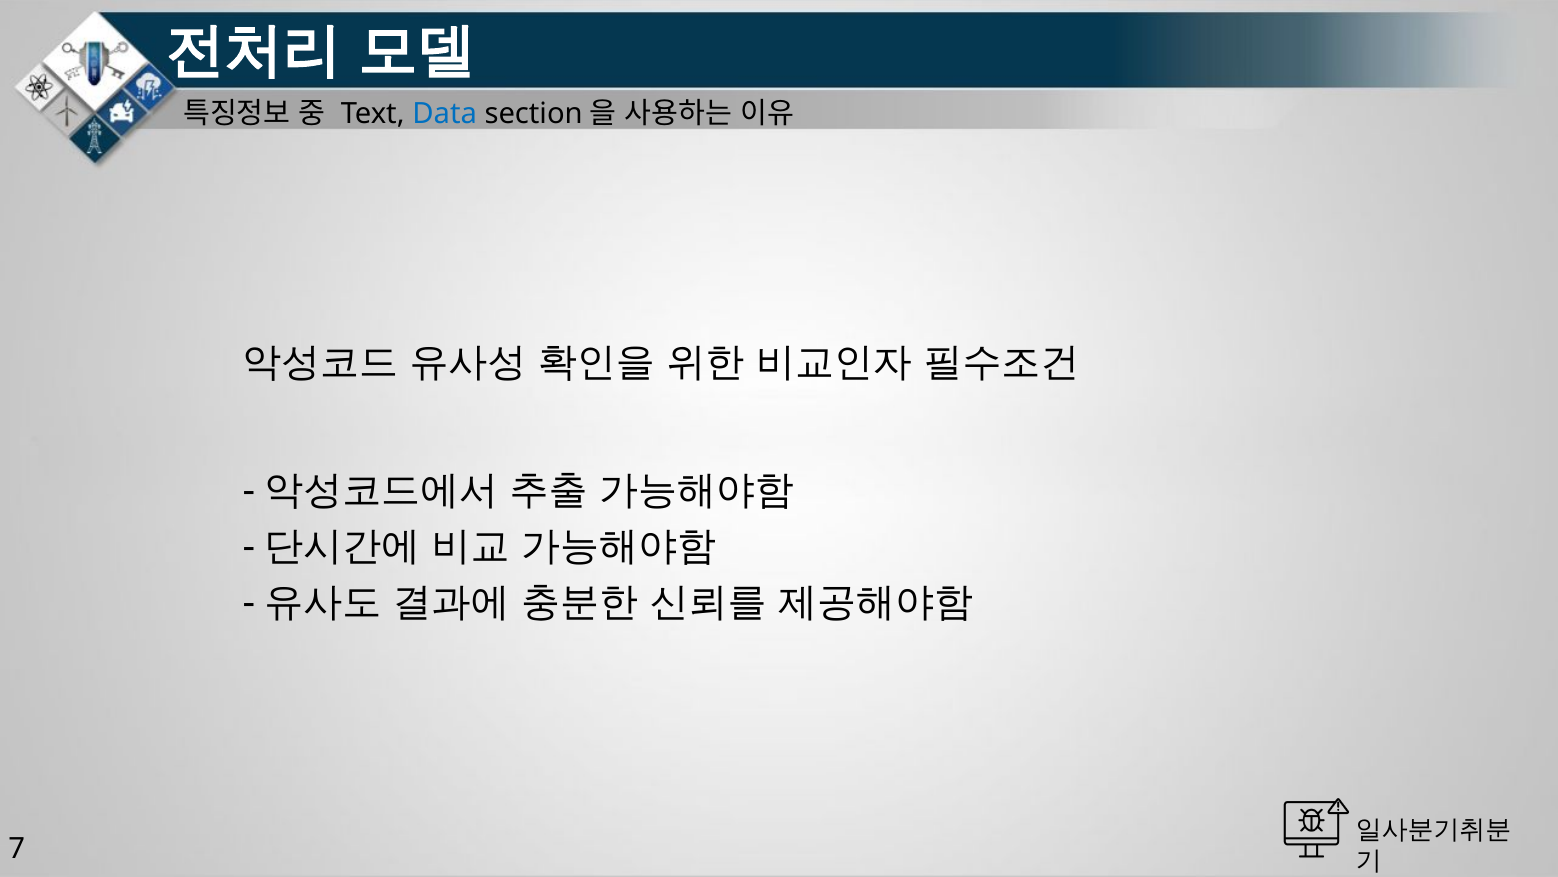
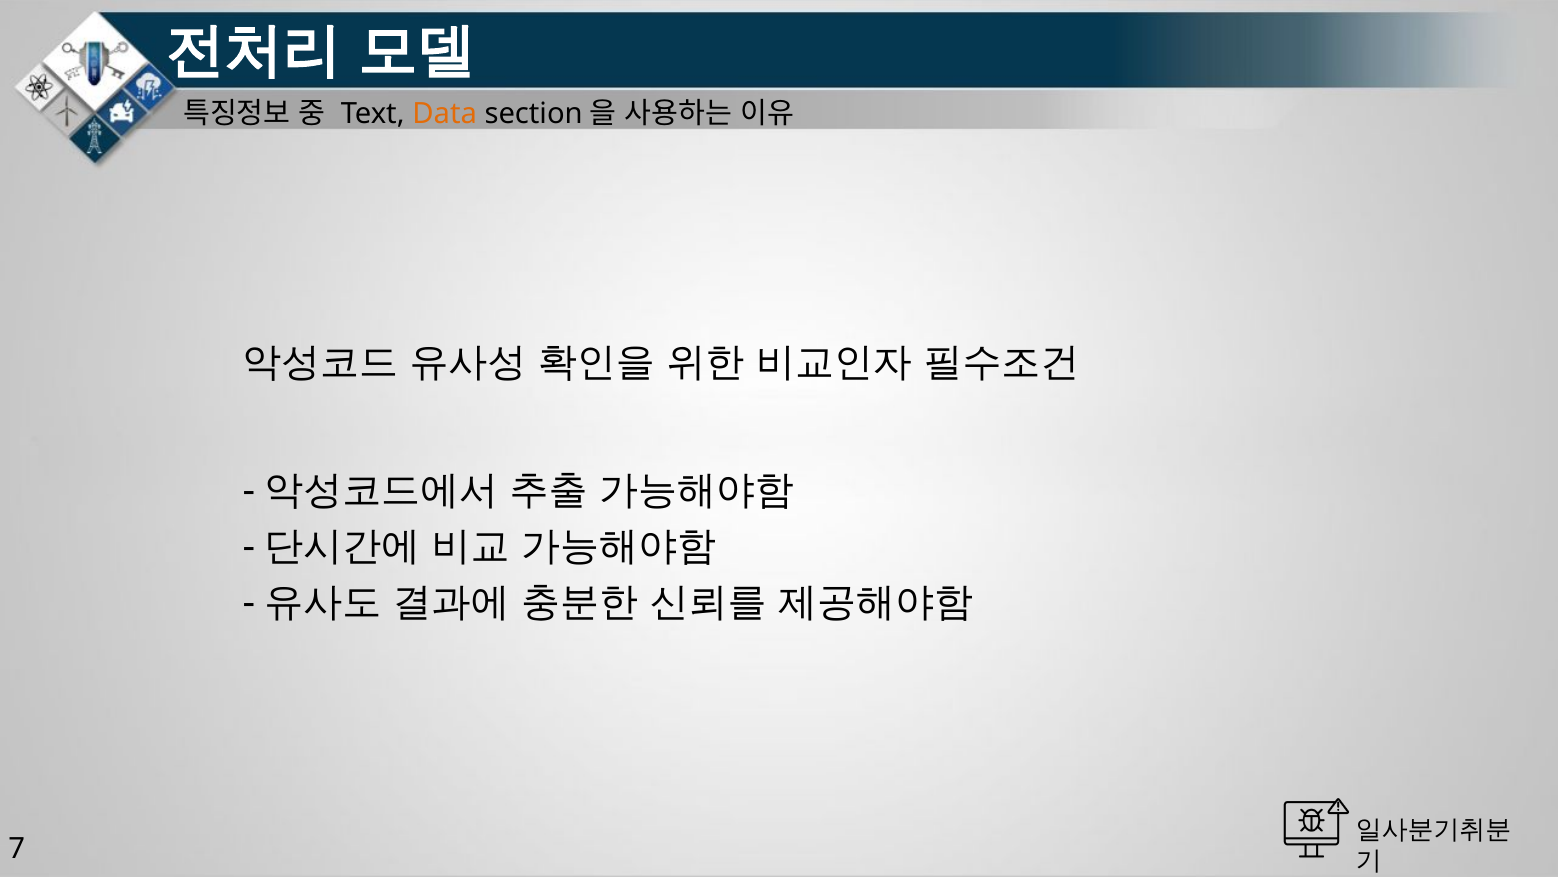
Data colour: blue -> orange
